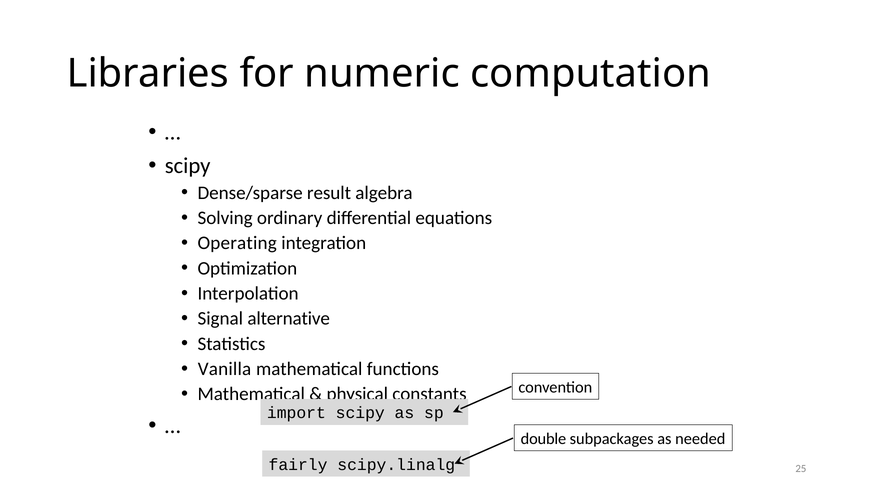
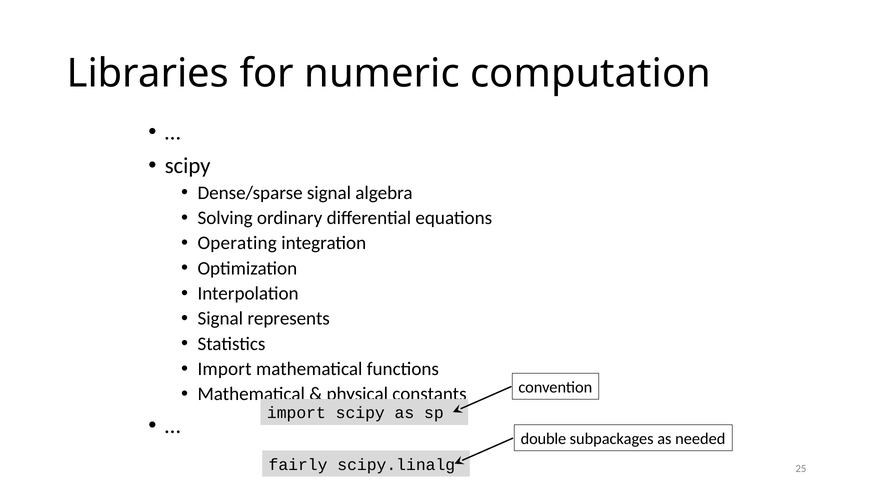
Dense/sparse result: result -> signal
alternative: alternative -> represents
Vanilla at (225, 369): Vanilla -> Import
